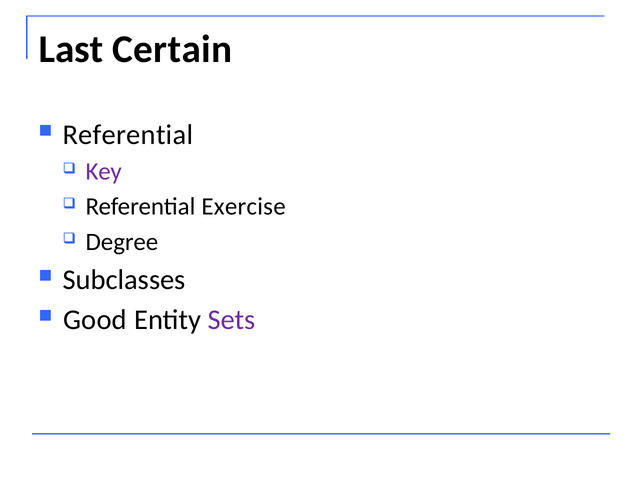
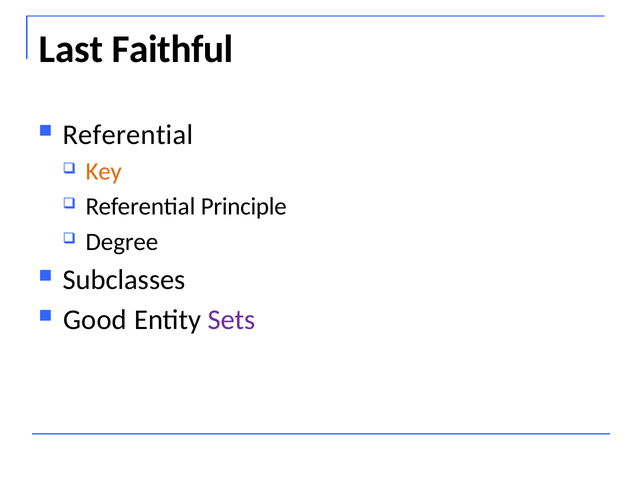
Certain: Certain -> Faithful
Key colour: purple -> orange
Exercise: Exercise -> Principle
